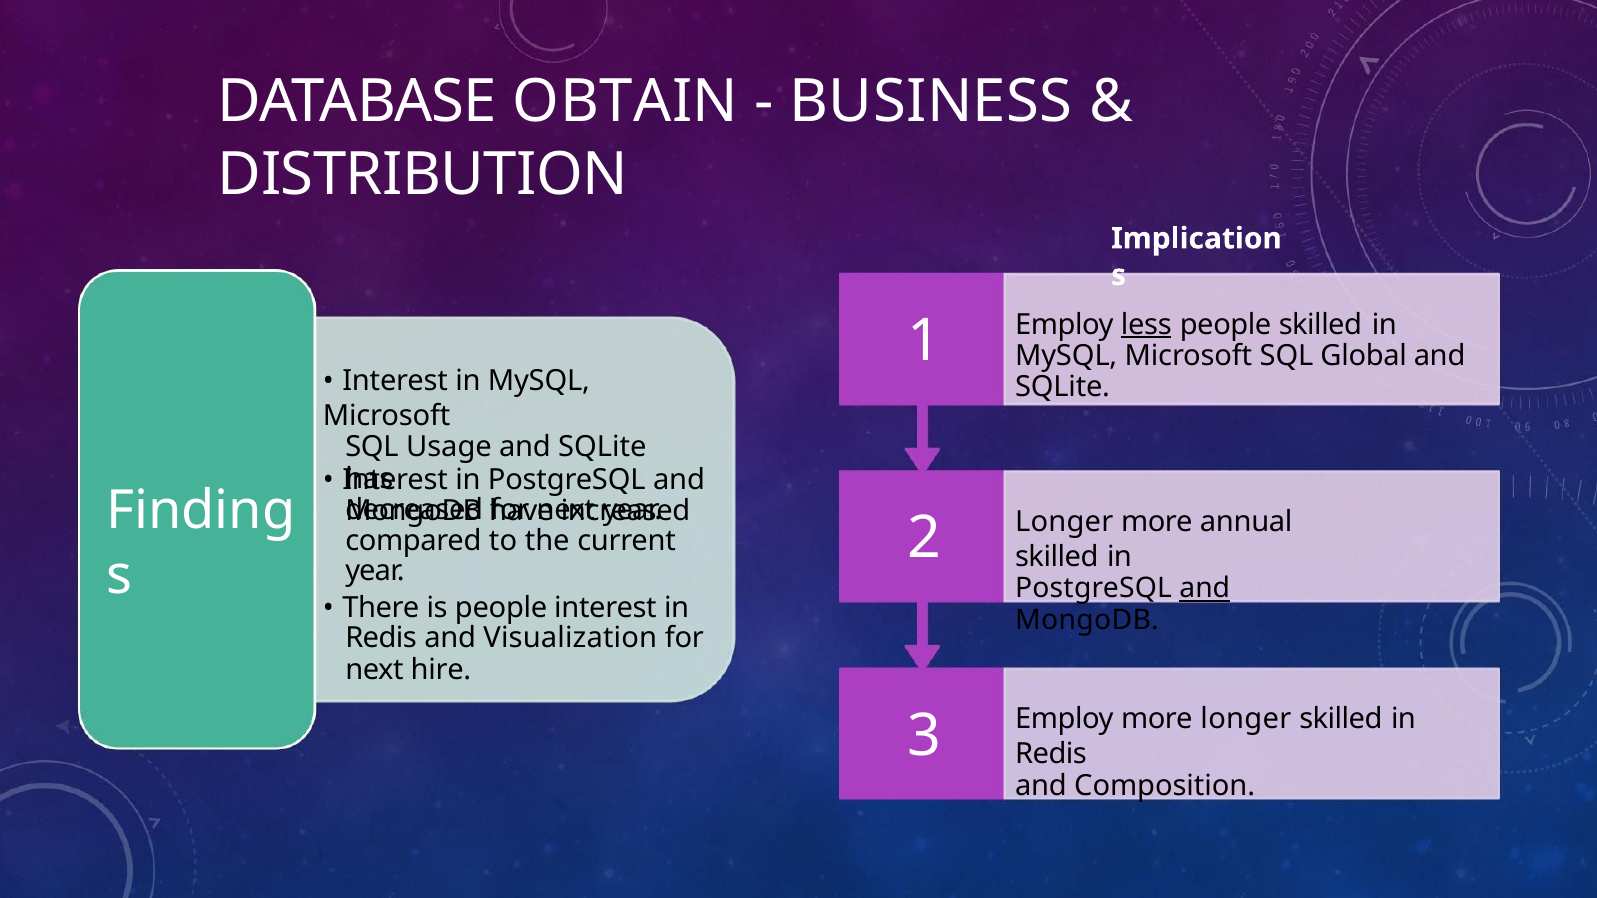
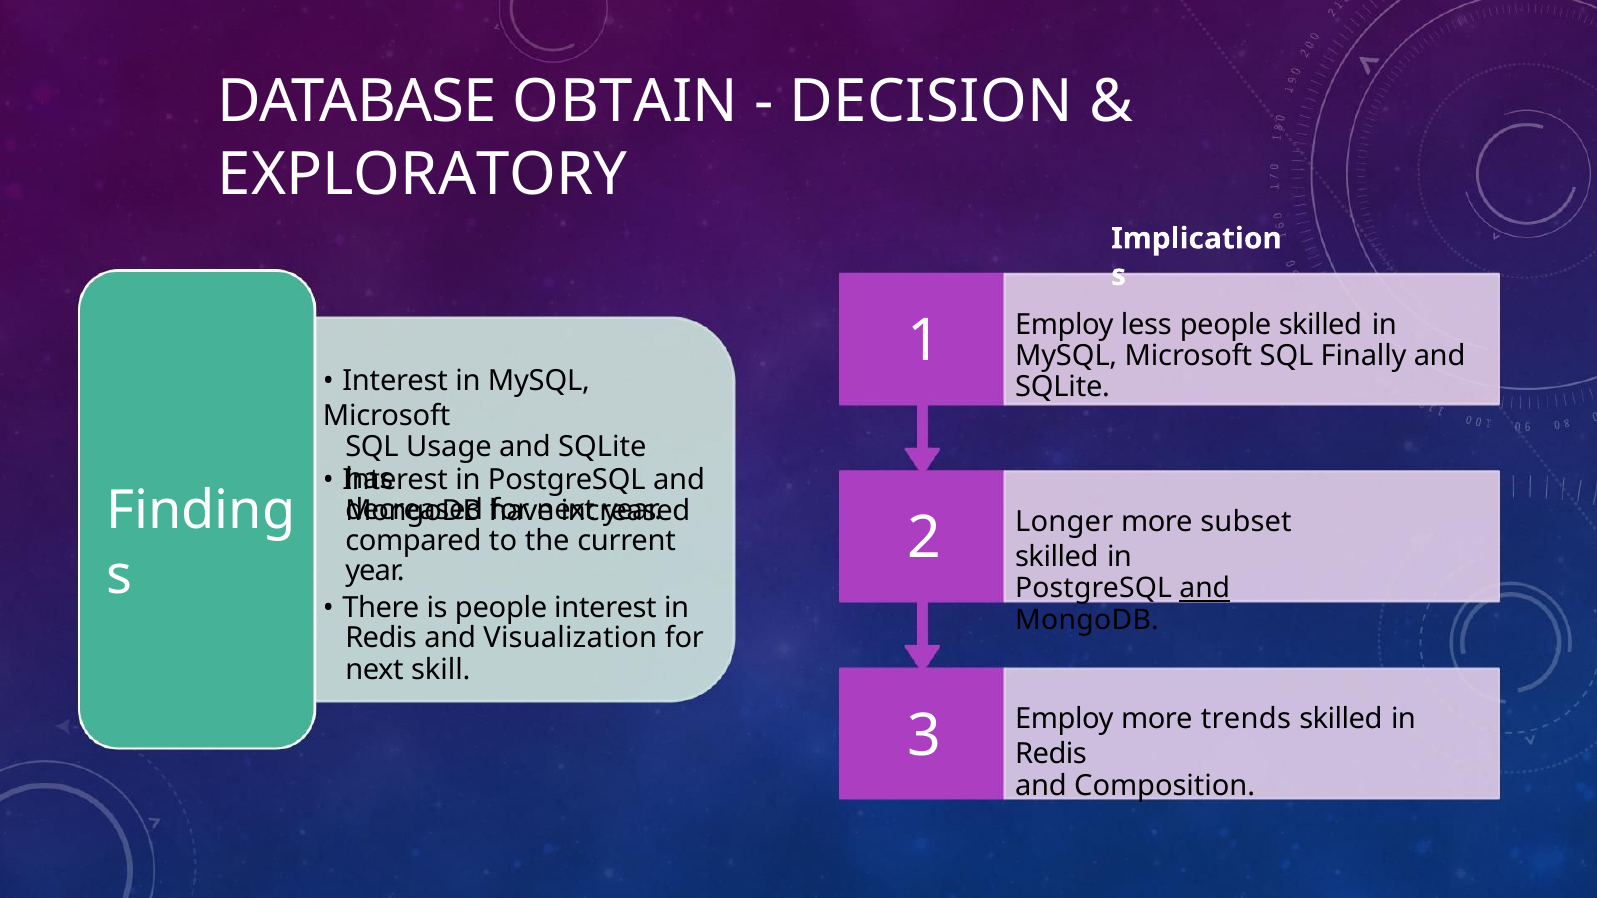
BUSINESS: BUSINESS -> DECISION
DISTRIBUTION: DISTRIBUTION -> EXPLORATORY
less underline: present -> none
Global: Global -> Finally
annual: annual -> subset
hire: hire -> skill
more longer: longer -> trends
